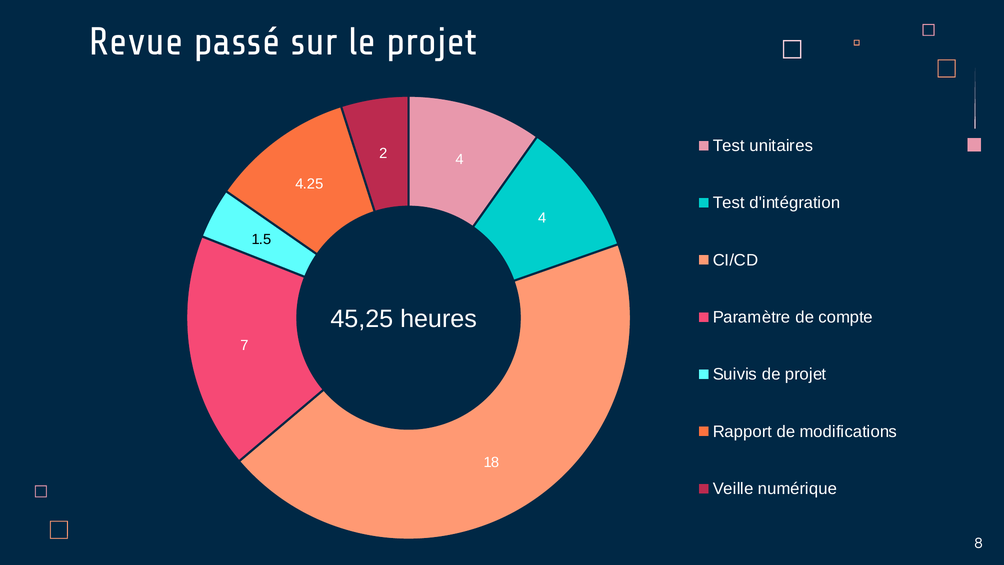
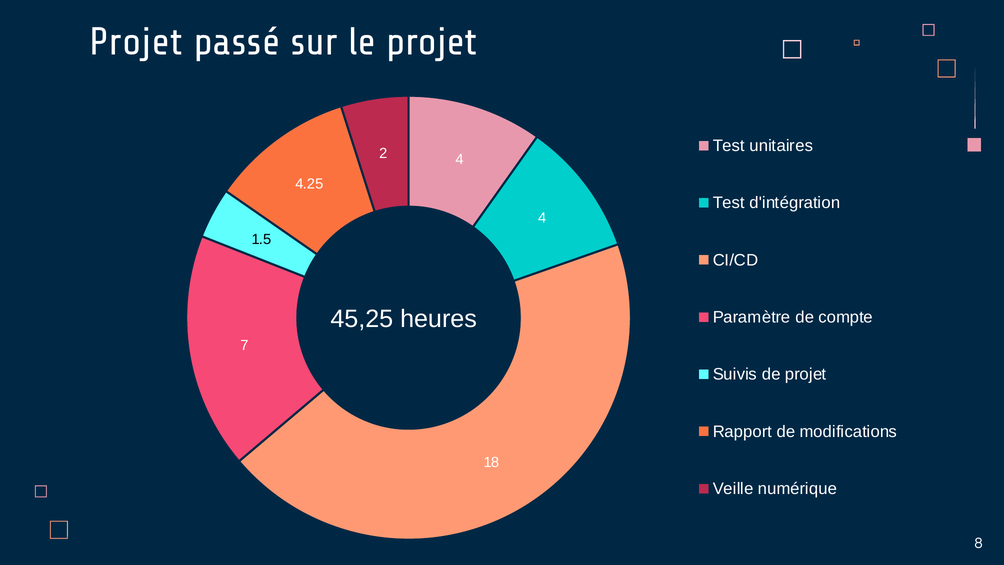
Revue at (136, 42): Revue -> Projet
